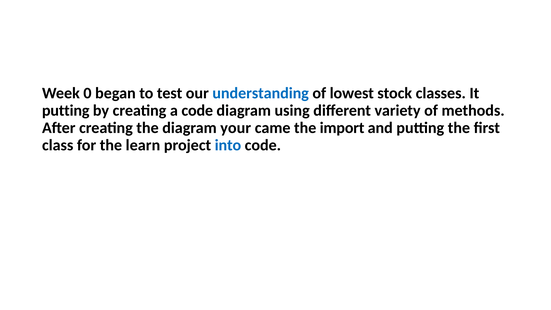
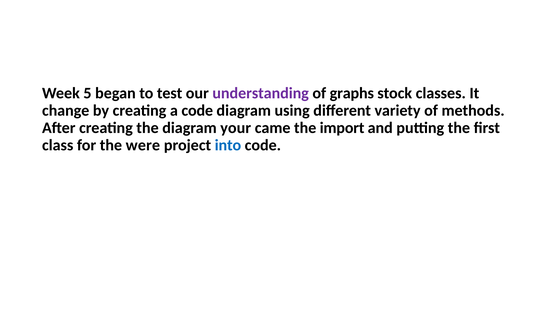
0: 0 -> 5
understanding colour: blue -> purple
lowest: lowest -> graphs
putting at (66, 111): putting -> change
learn: learn -> were
